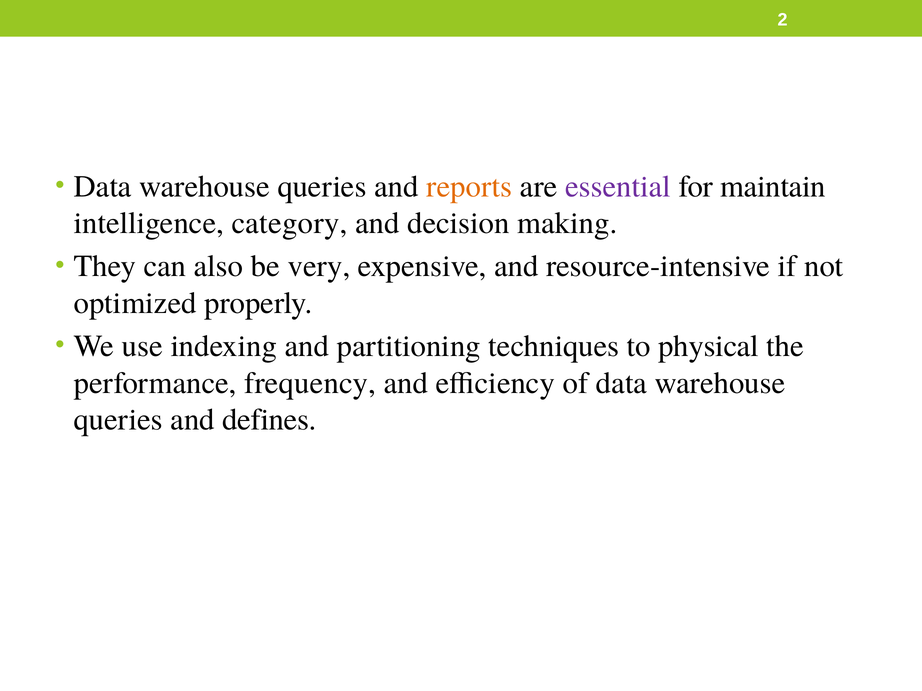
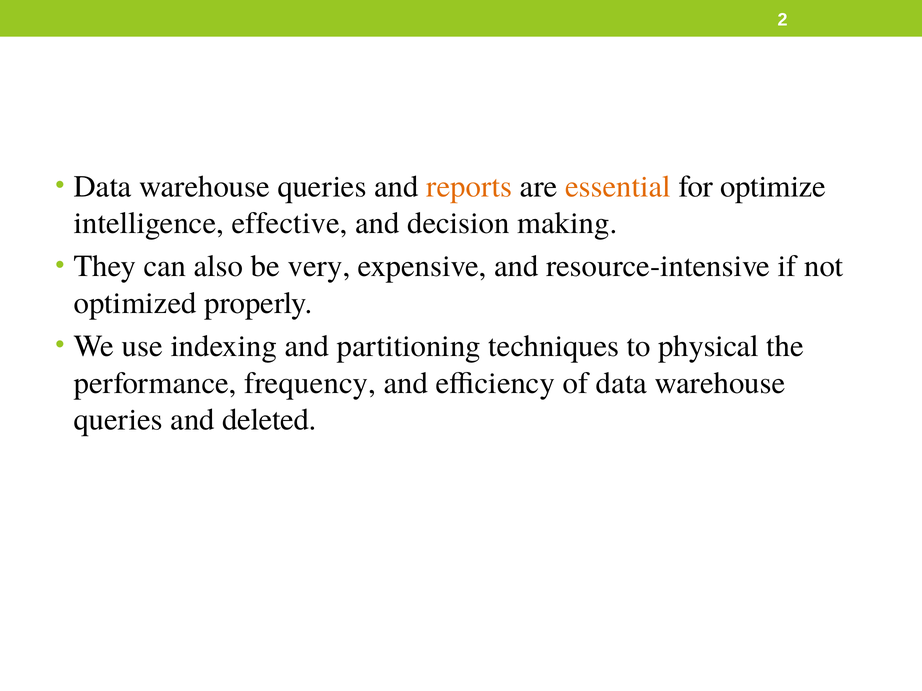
essential colour: purple -> orange
maintain: maintain -> optimize
category: category -> effective
defines: defines -> deleted
